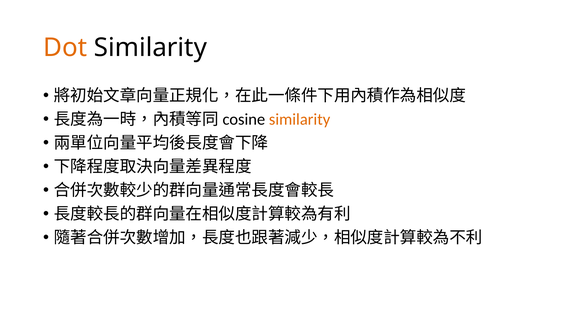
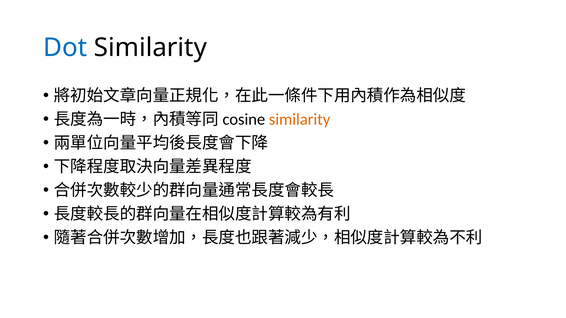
Dot colour: orange -> blue
